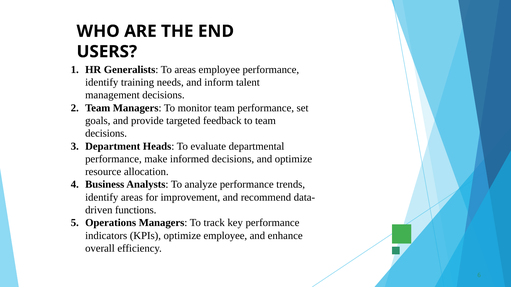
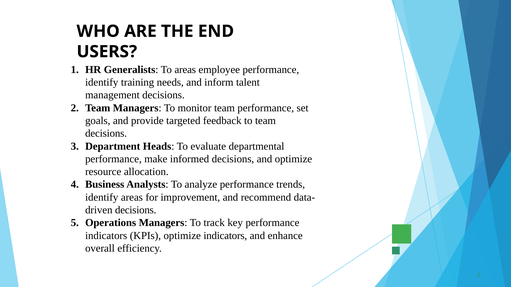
functions at (136, 210): functions -> decisions
optimize employee: employee -> indicators
